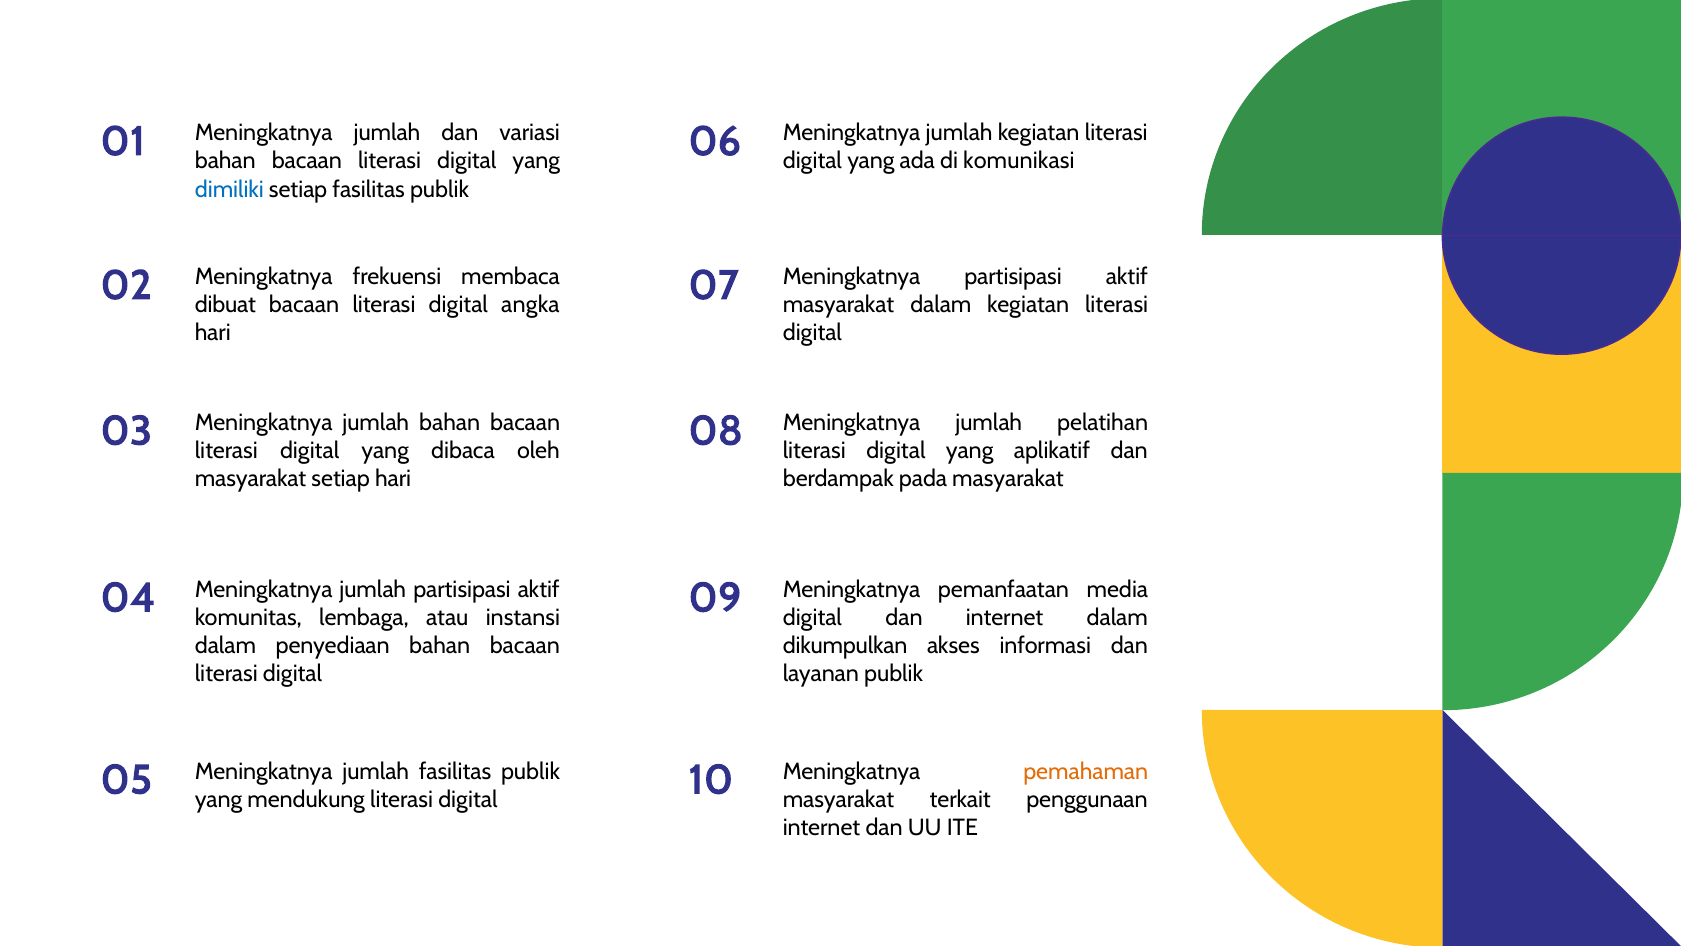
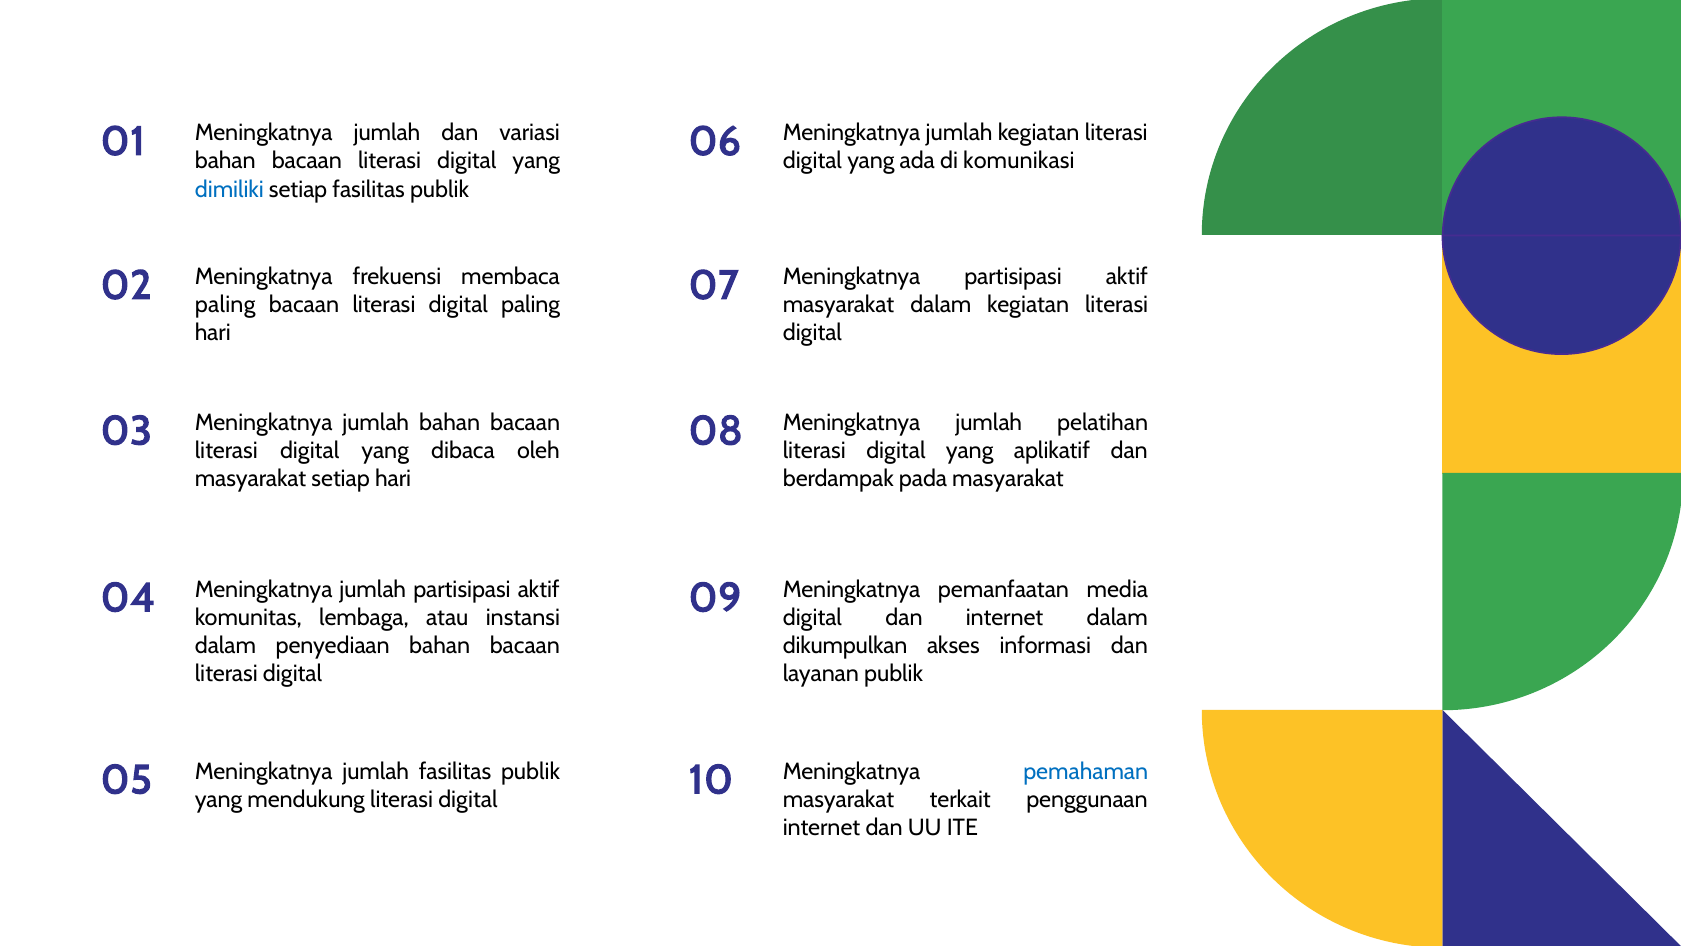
dibuat at (225, 305): dibuat -> paling
digital angka: angka -> paling
pemahaman colour: orange -> blue
